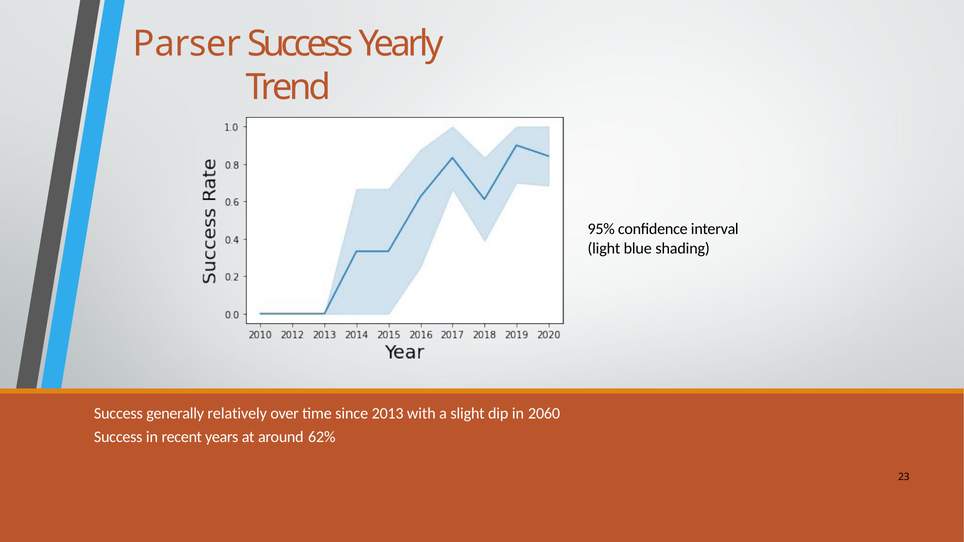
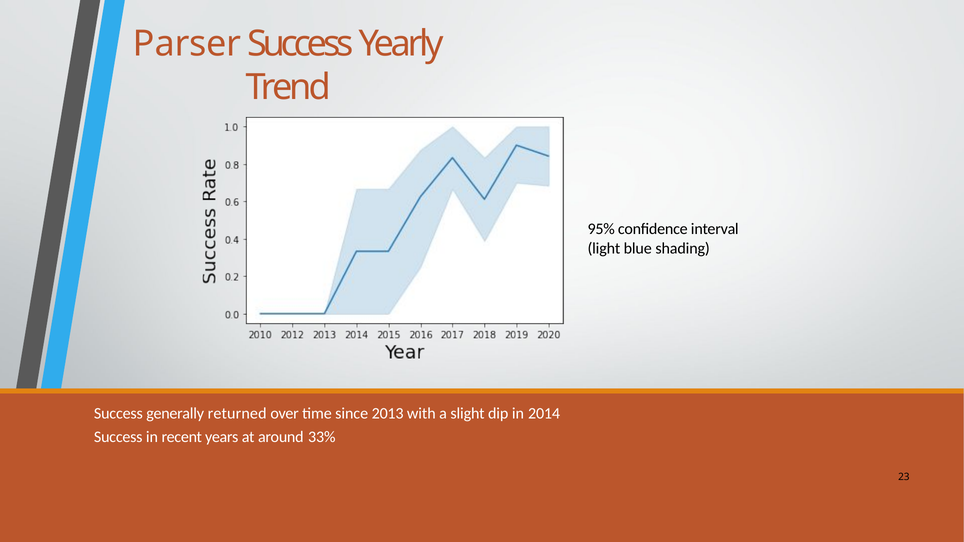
relatively: relatively -> returned
2060: 2060 -> 2014
62%: 62% -> 33%
